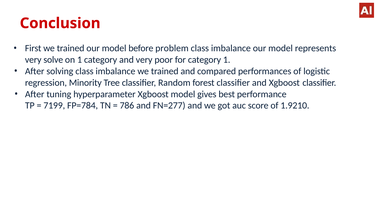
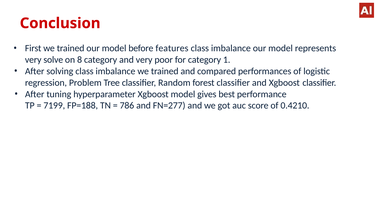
problem: problem -> features
on 1: 1 -> 8
Minority: Minority -> Problem
FP=784: FP=784 -> FP=188
1.9210: 1.9210 -> 0.4210
